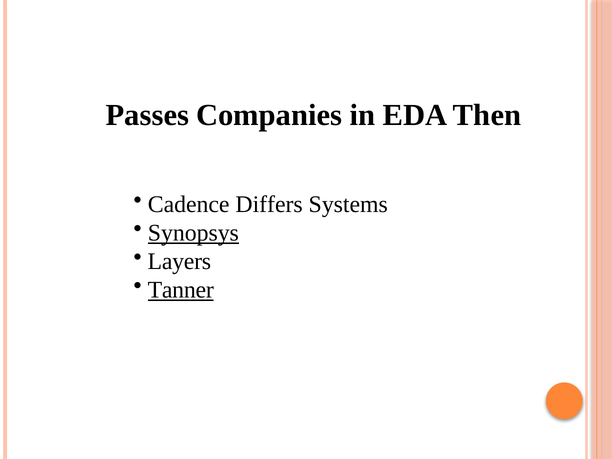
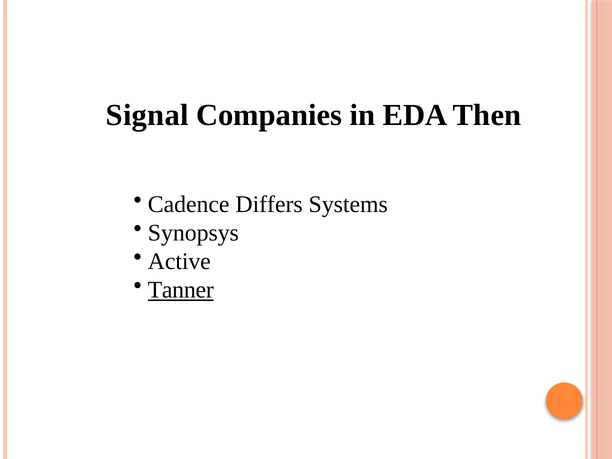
Passes: Passes -> Signal
Synopsys underline: present -> none
Layers: Layers -> Active
